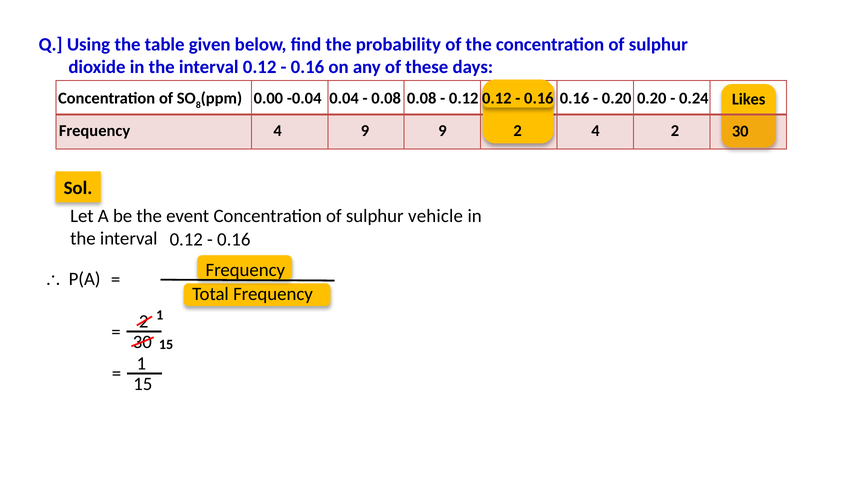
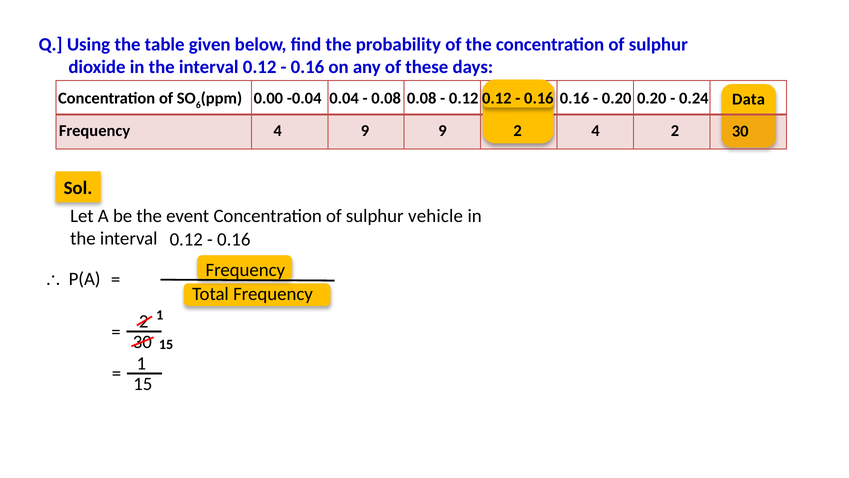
8: 8 -> 6
Likes: Likes -> Data
